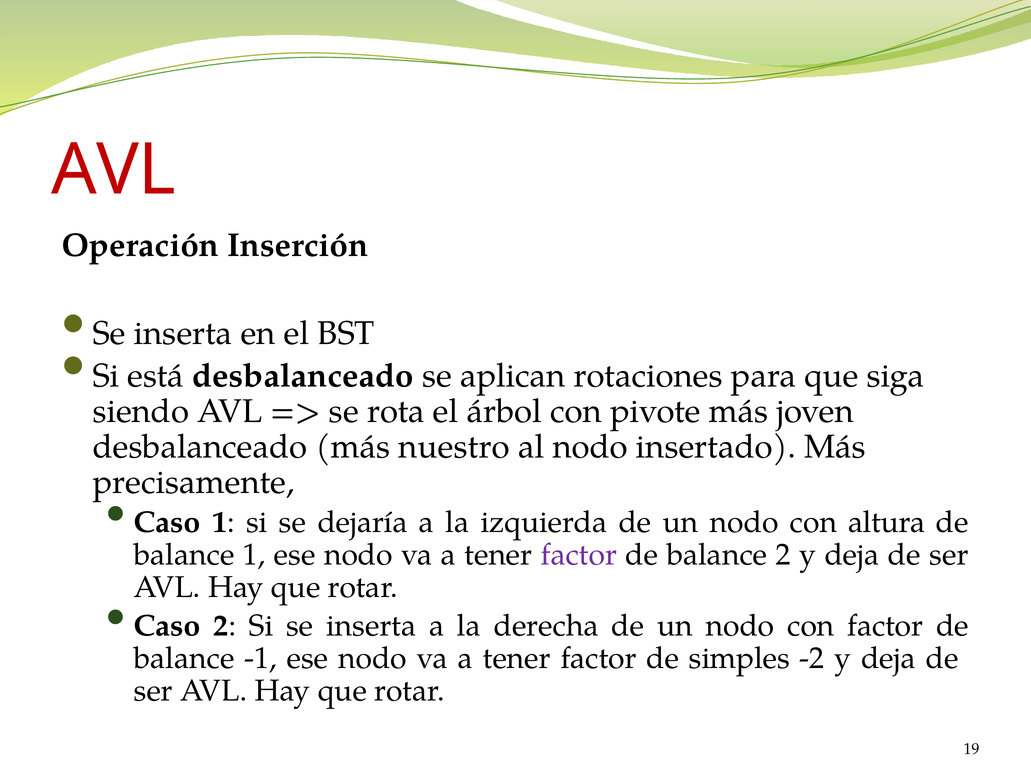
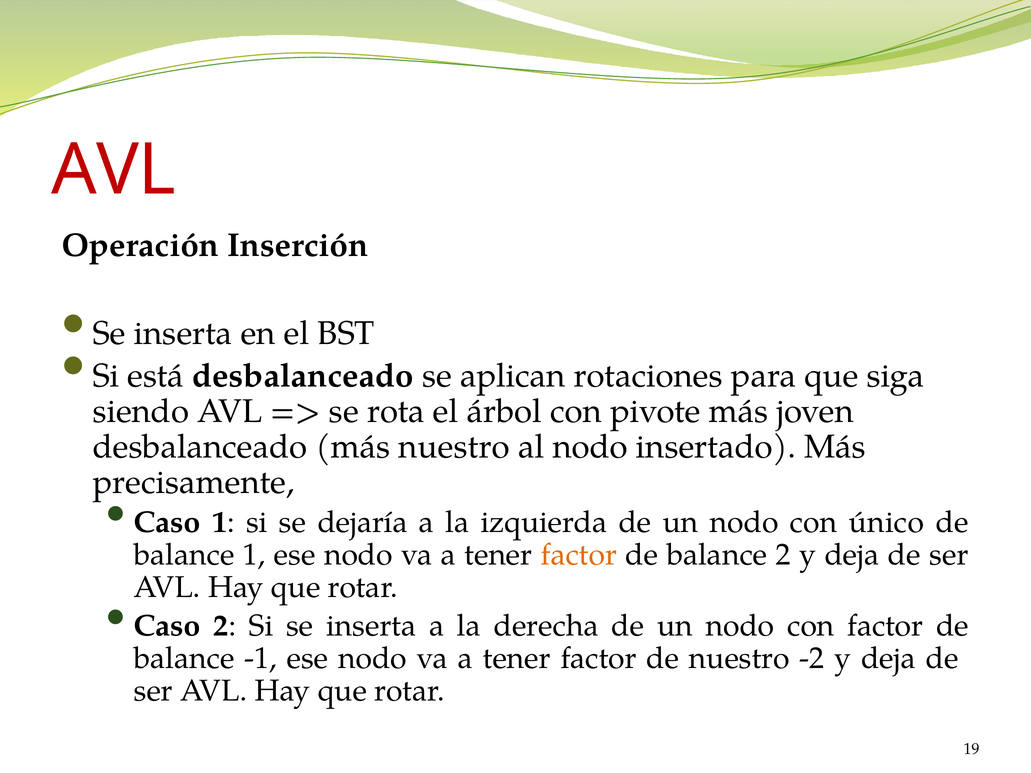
altura: altura -> único
factor at (579, 555) colour: purple -> orange
de simples: simples -> nuestro
